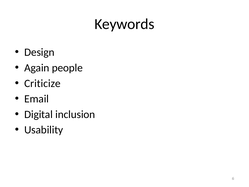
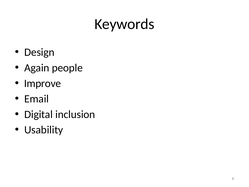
Criticize: Criticize -> Improve
